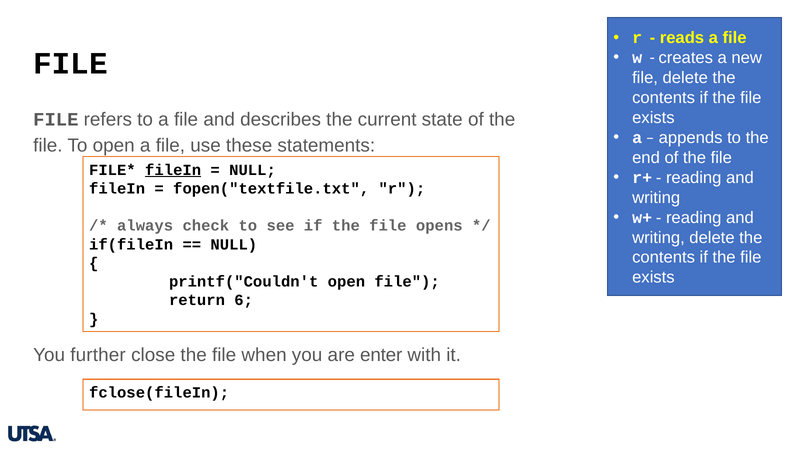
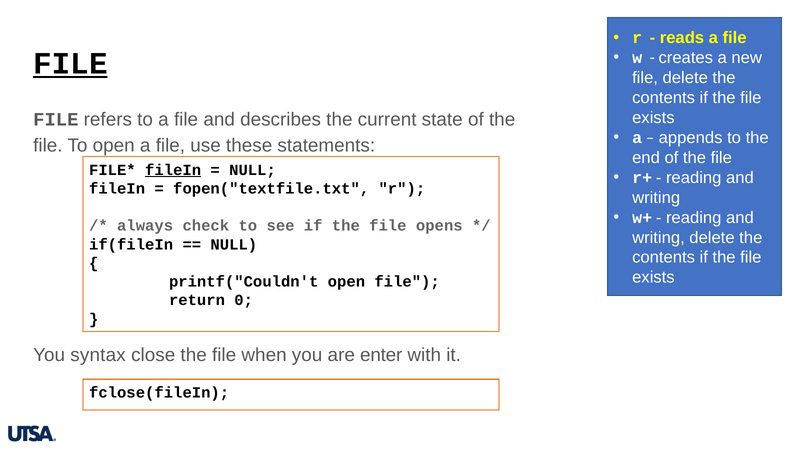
FILE at (70, 64) underline: none -> present
6: 6 -> 0
further: further -> syntax
